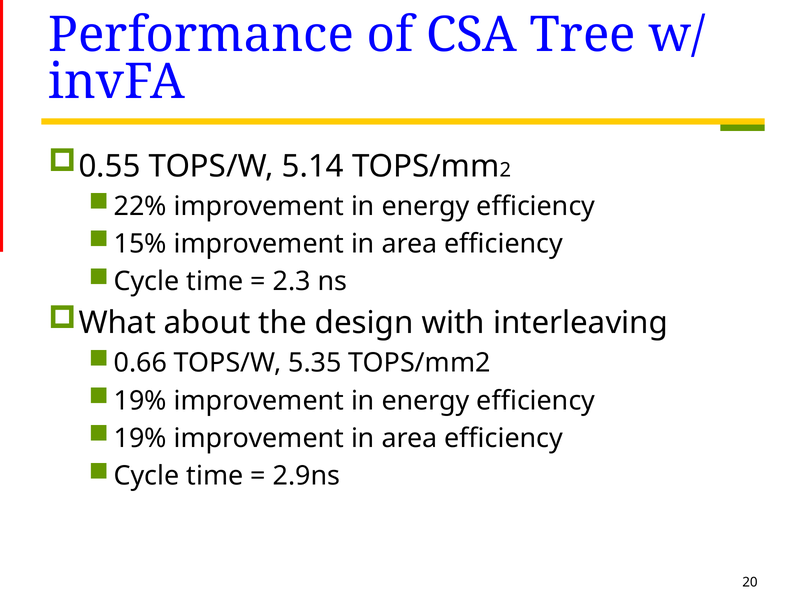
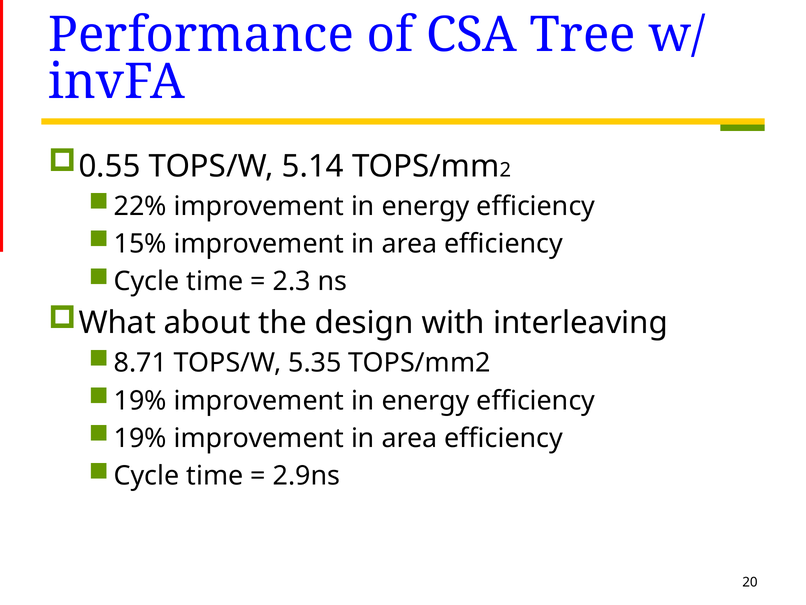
0.66: 0.66 -> 8.71
